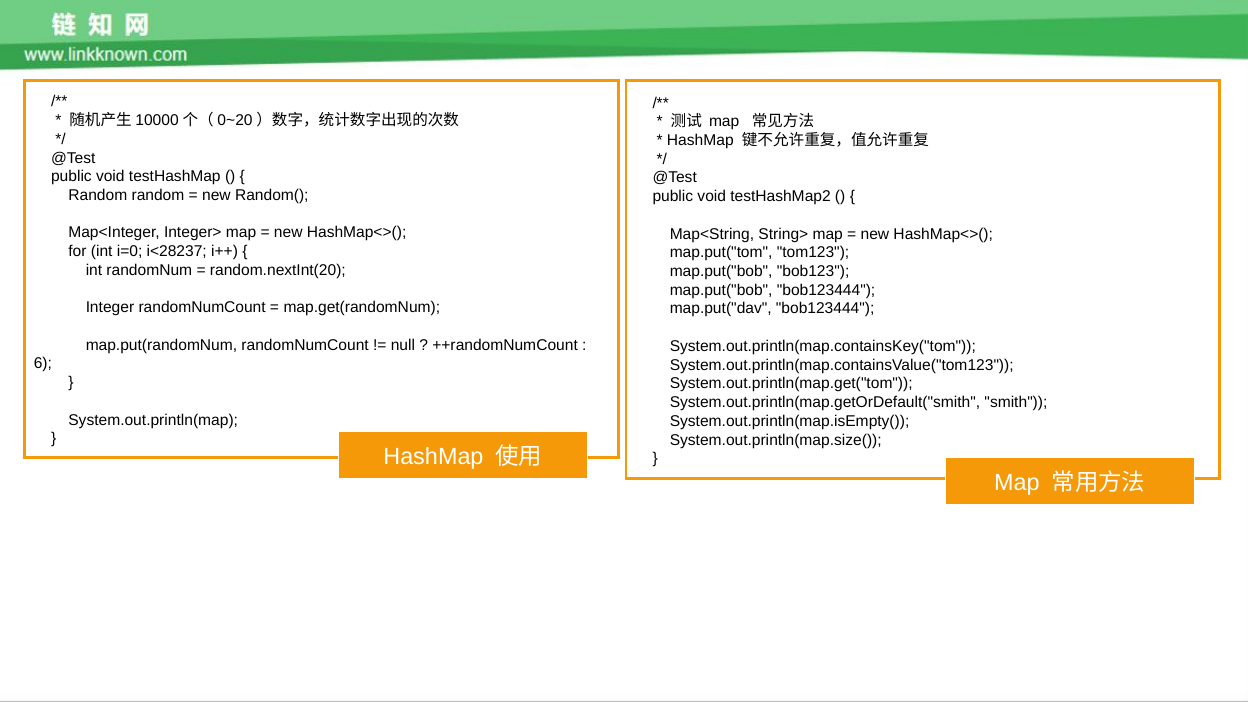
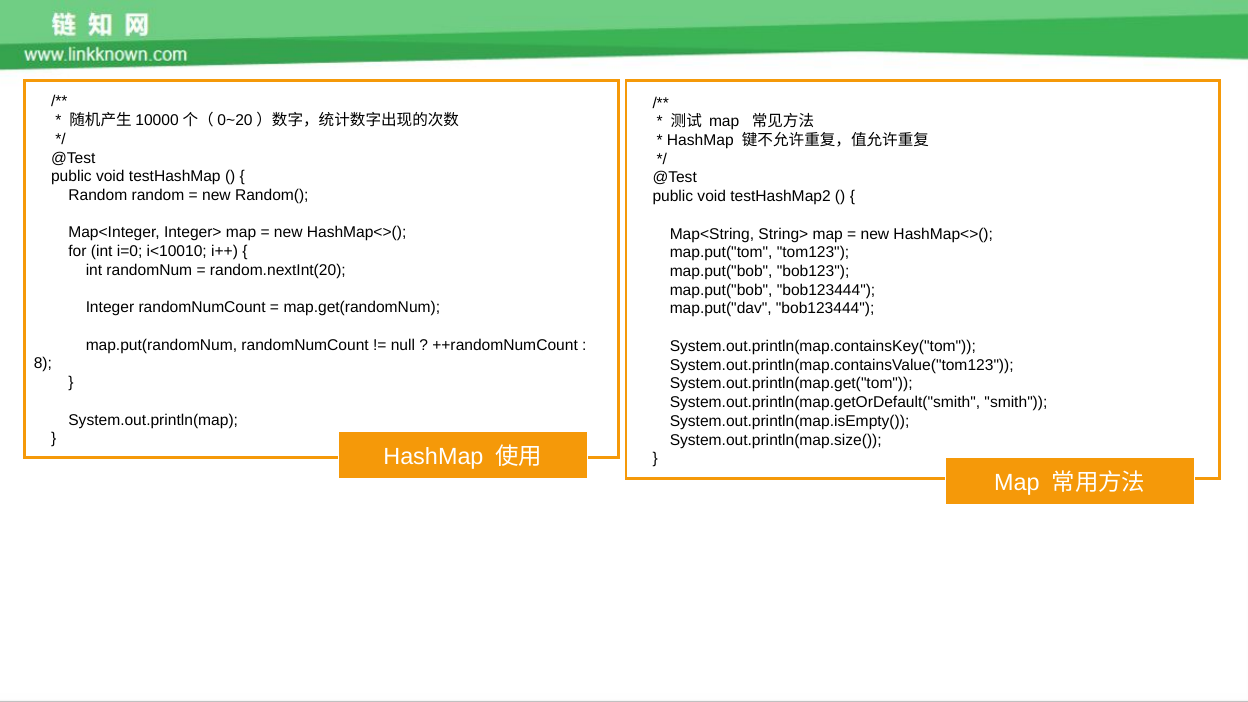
i<28237: i<28237 -> i<10010
6: 6 -> 8
